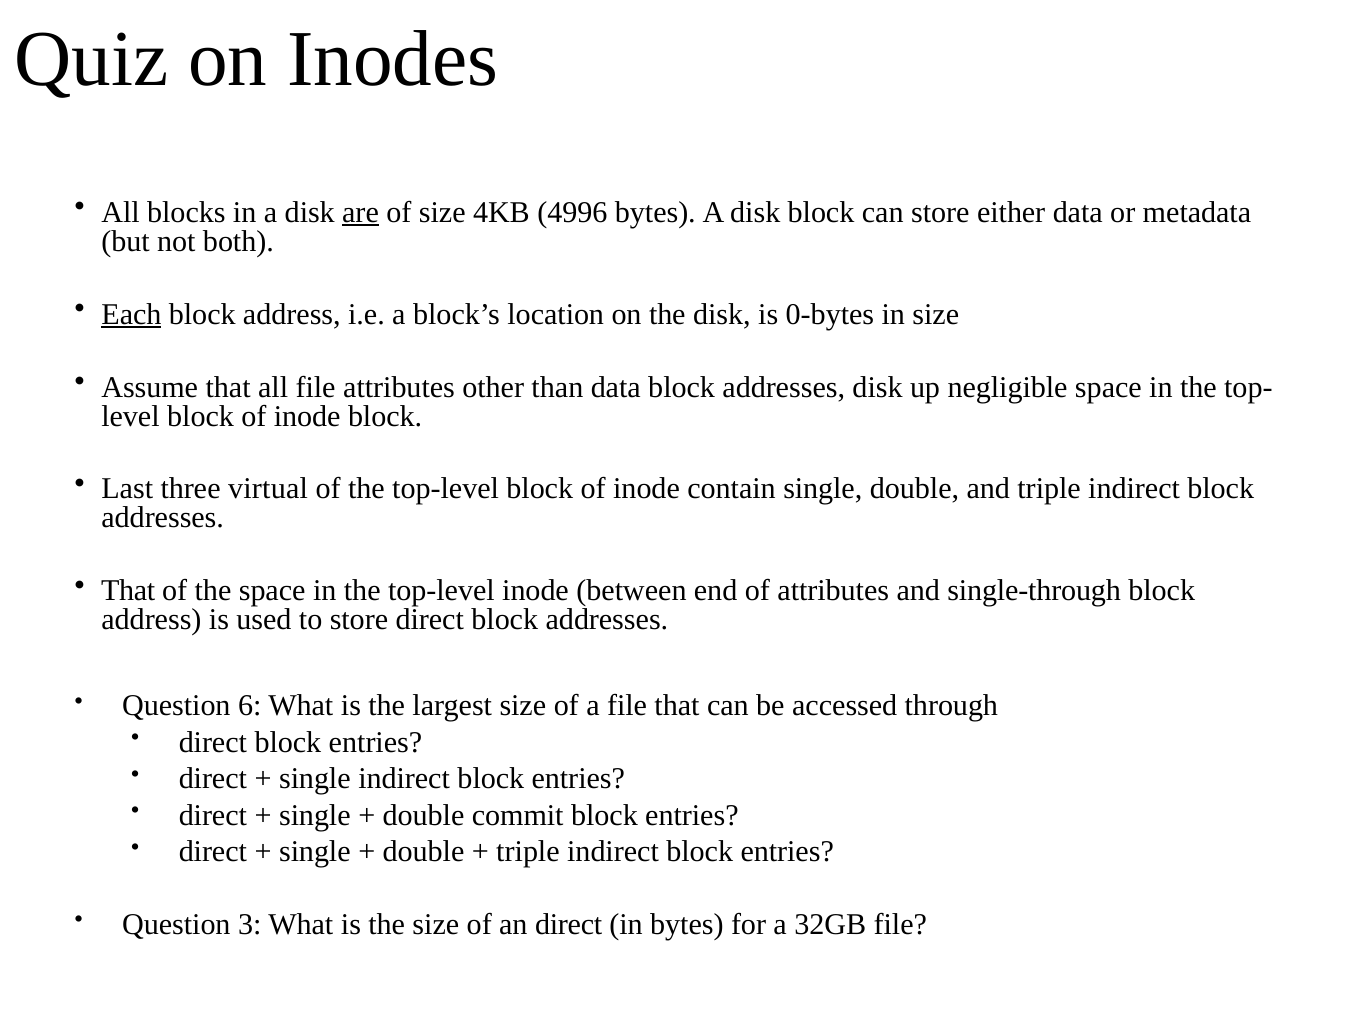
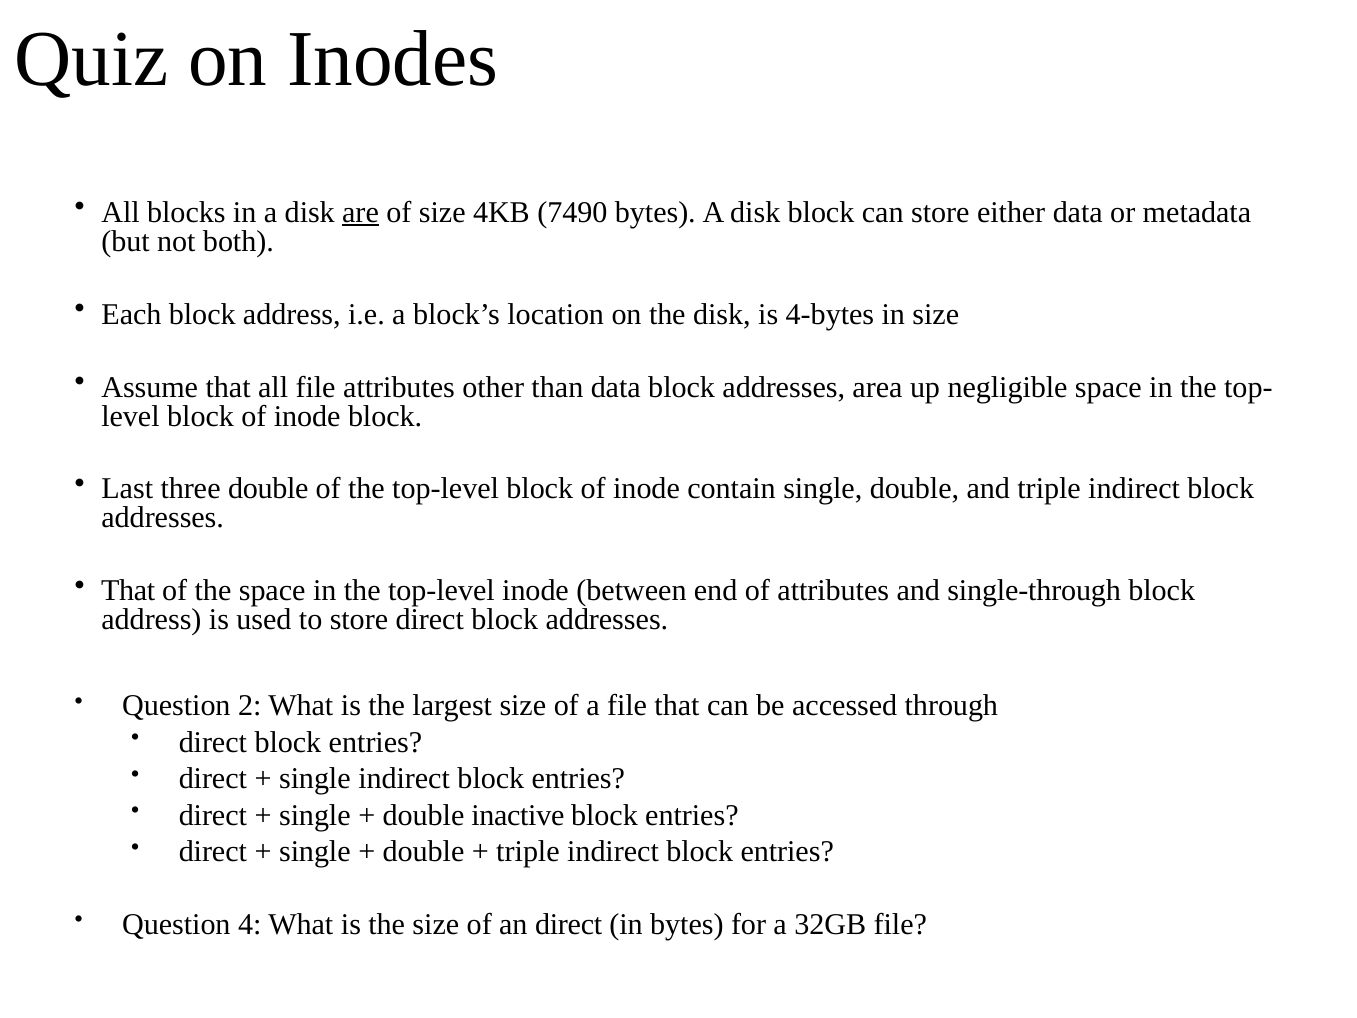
4996: 4996 -> 7490
Each underline: present -> none
0-bytes: 0-bytes -> 4-bytes
addresses disk: disk -> area
three virtual: virtual -> double
6: 6 -> 2
commit: commit -> inactive
3: 3 -> 4
